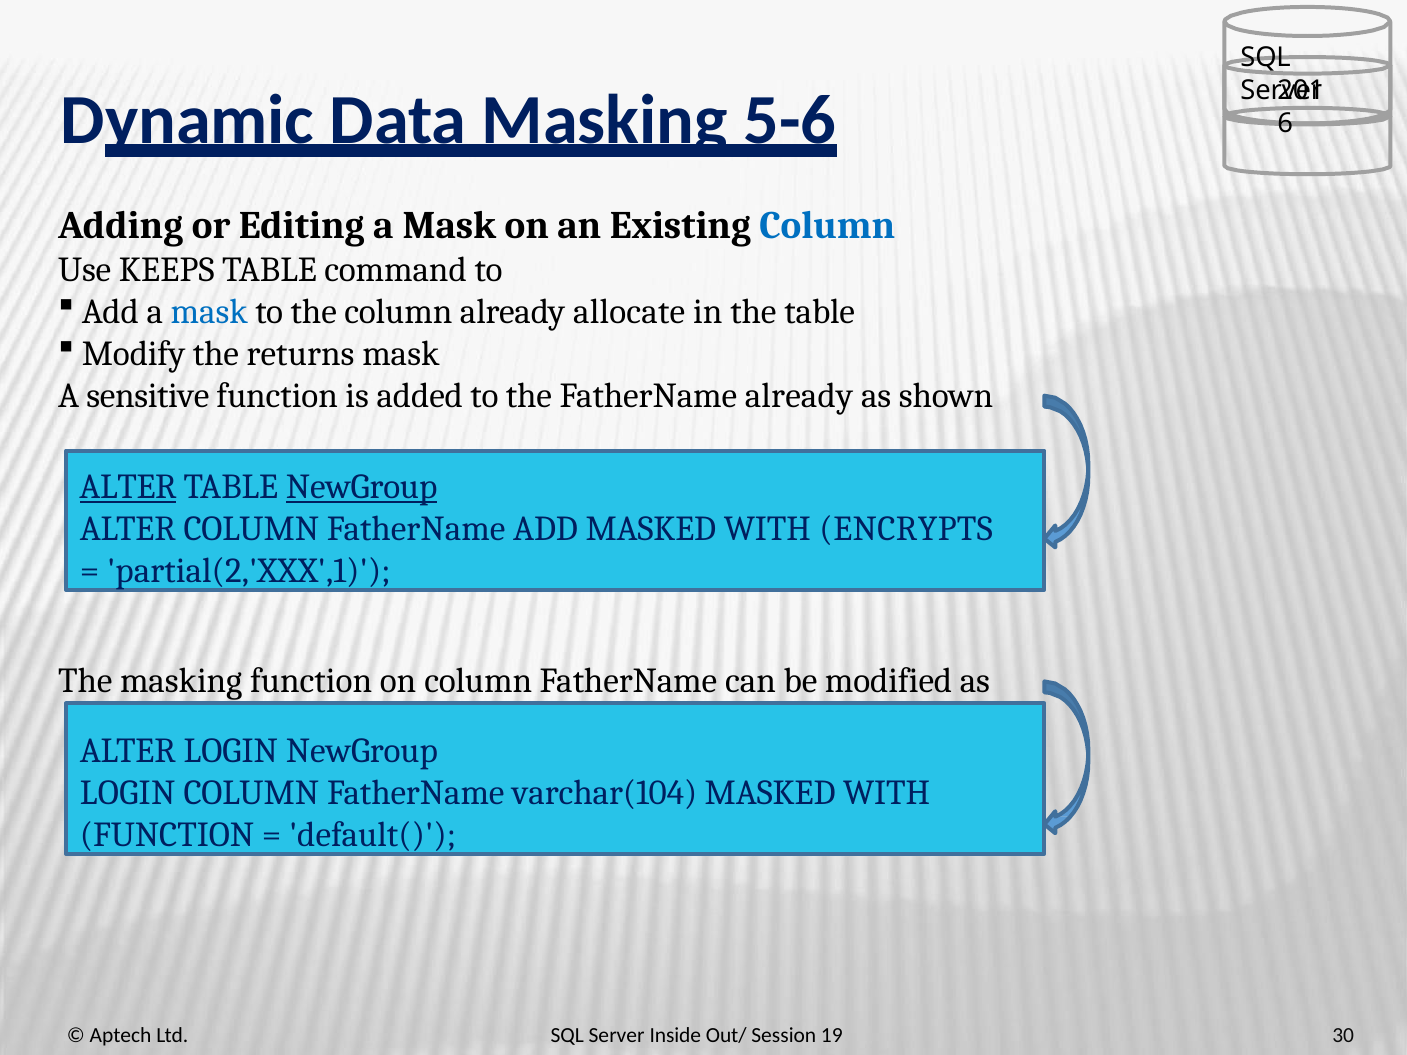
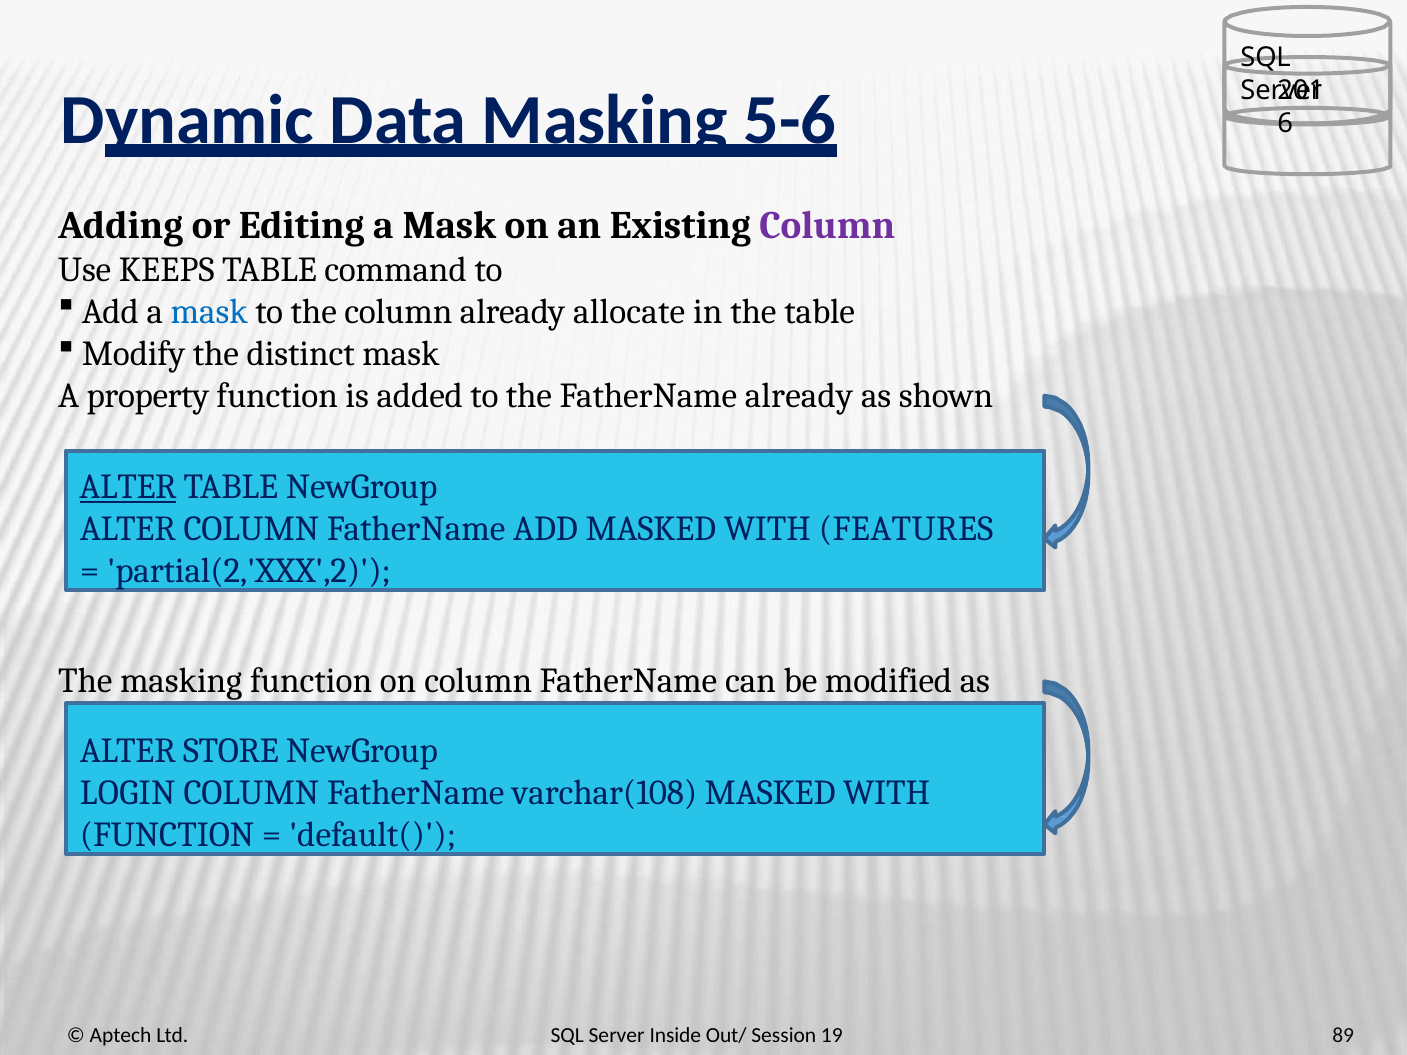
Column at (827, 225) colour: blue -> purple
returns: returns -> distinct
sensitive: sensitive -> property
NewGroup at (362, 487) underline: present -> none
ENCRYPTS: ENCRYPTS -> FEATURES
partial(2,'XXX',1: partial(2,'XXX',1 -> partial(2,'XXX',2
ALTER LOGIN: LOGIN -> STORE
varchar(104: varchar(104 -> varchar(108
30: 30 -> 89
